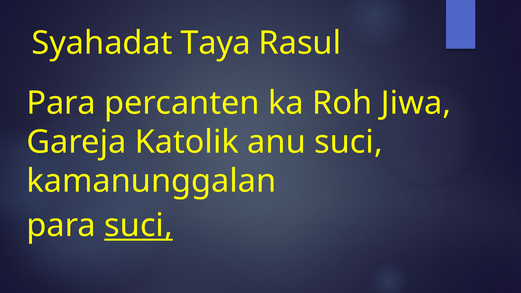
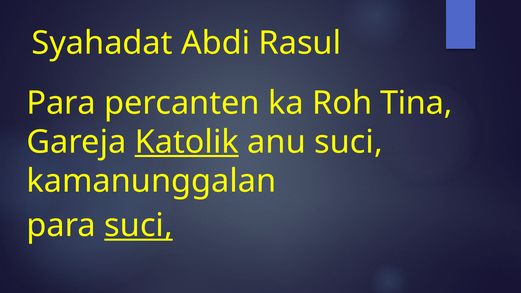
Taya: Taya -> Abdi
Jiwa: Jiwa -> Tina
Katolik underline: none -> present
